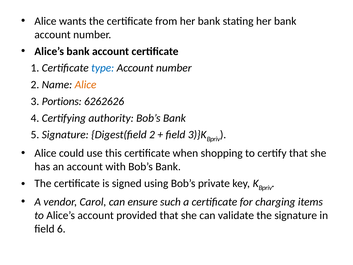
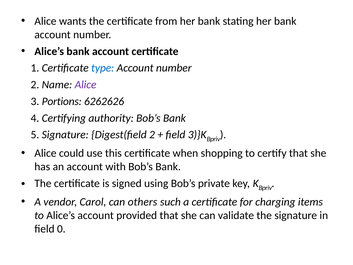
Alice at (86, 85) colour: orange -> purple
ensure: ensure -> others
6: 6 -> 0
